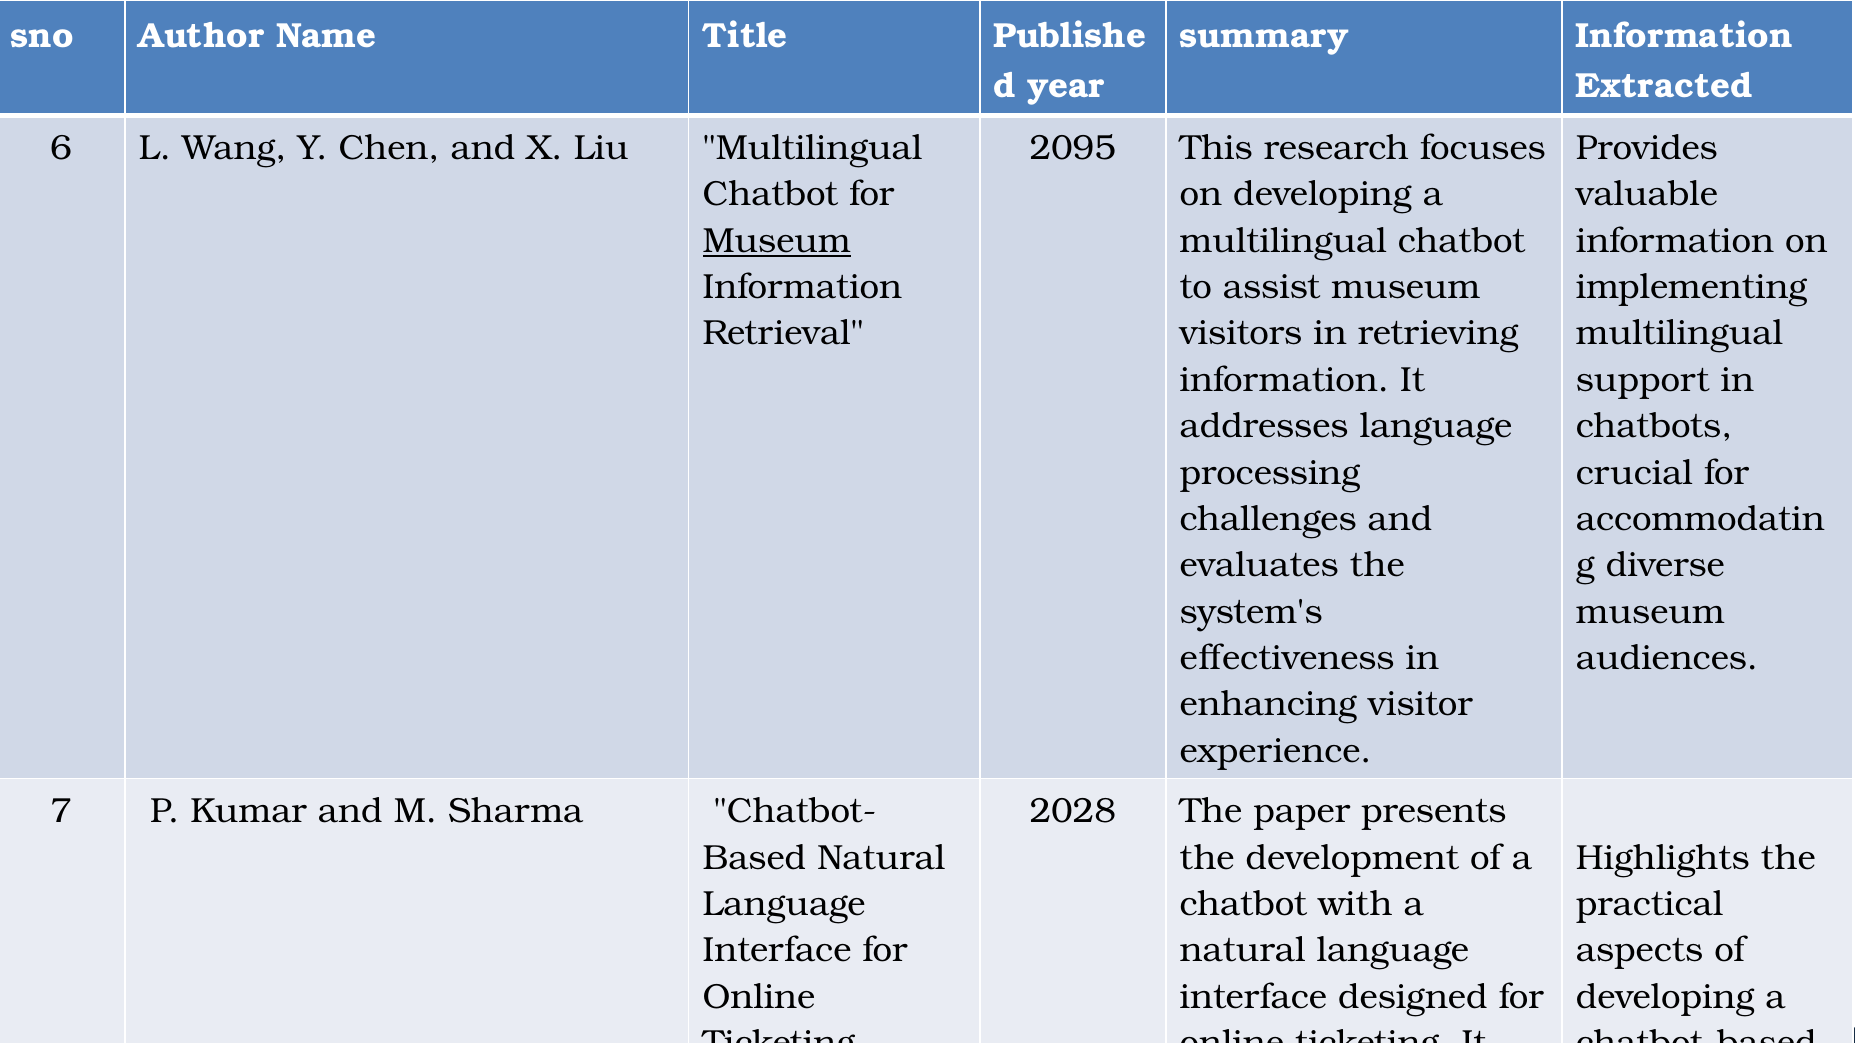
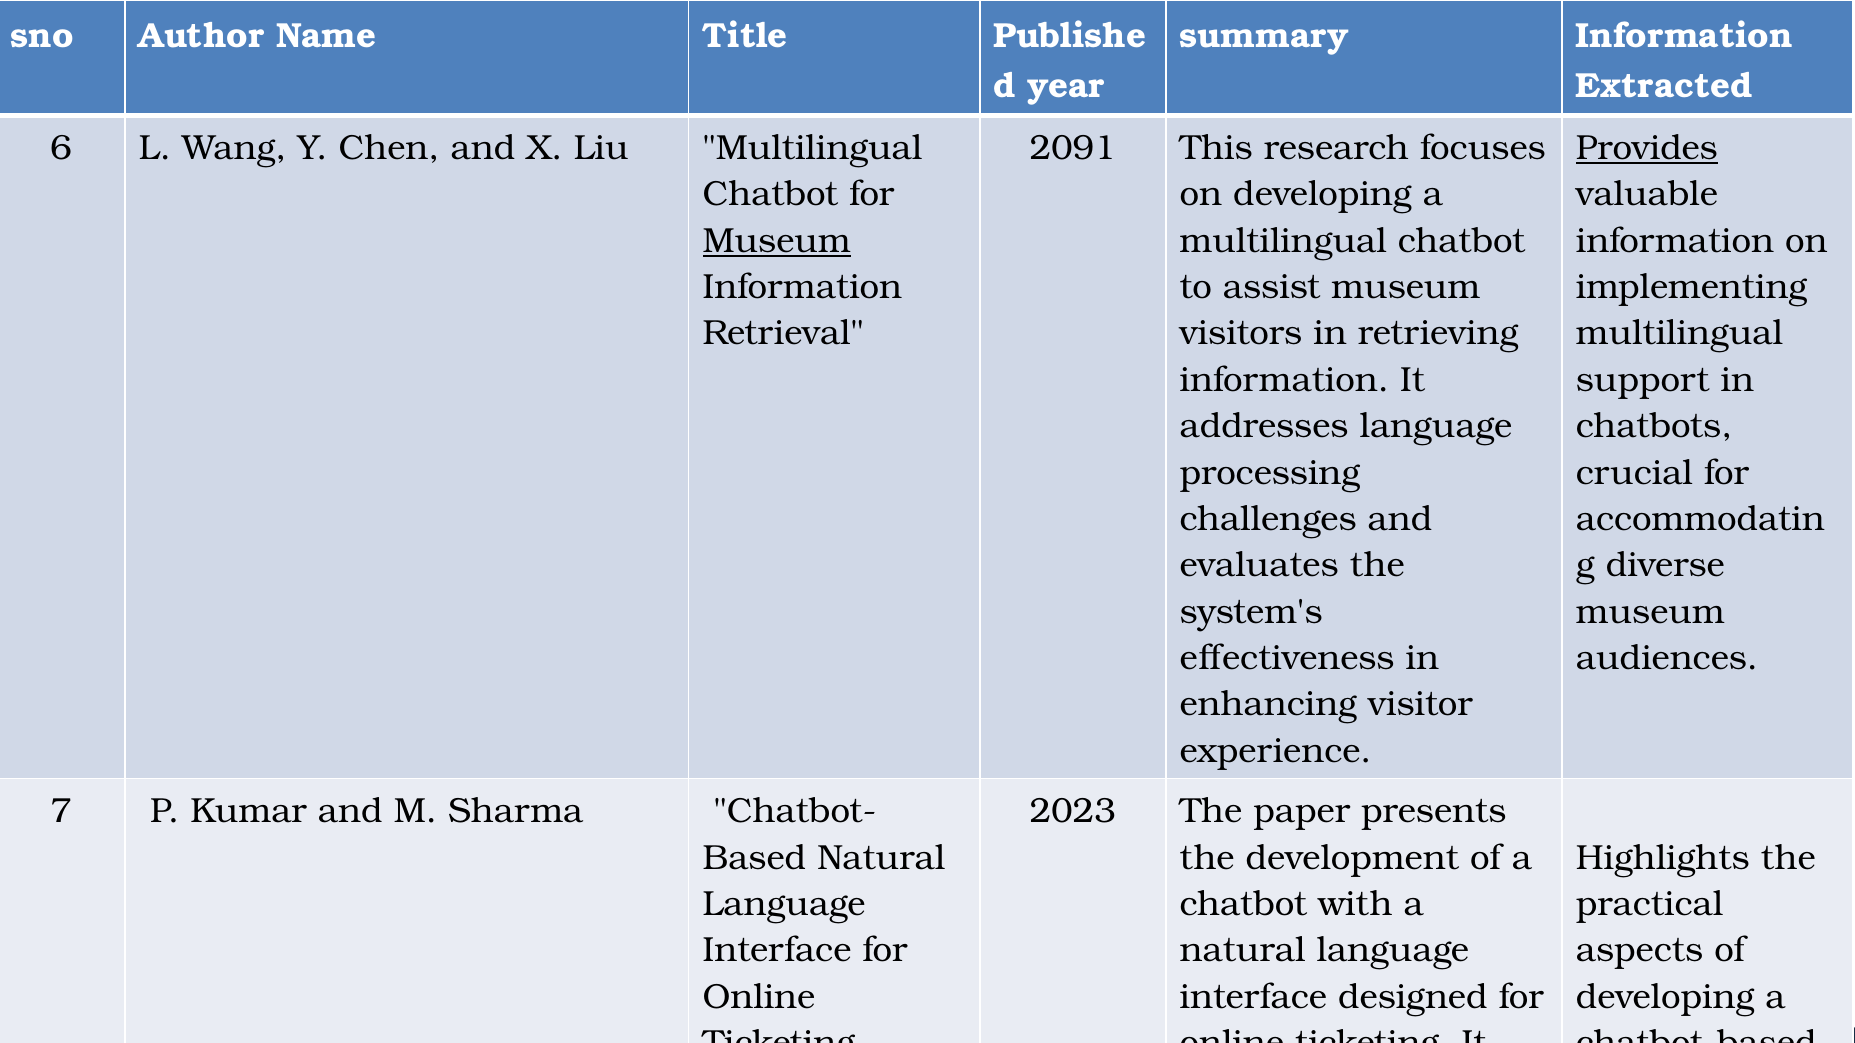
2095: 2095 -> 2091
Provides underline: none -> present
2028: 2028 -> 2023
